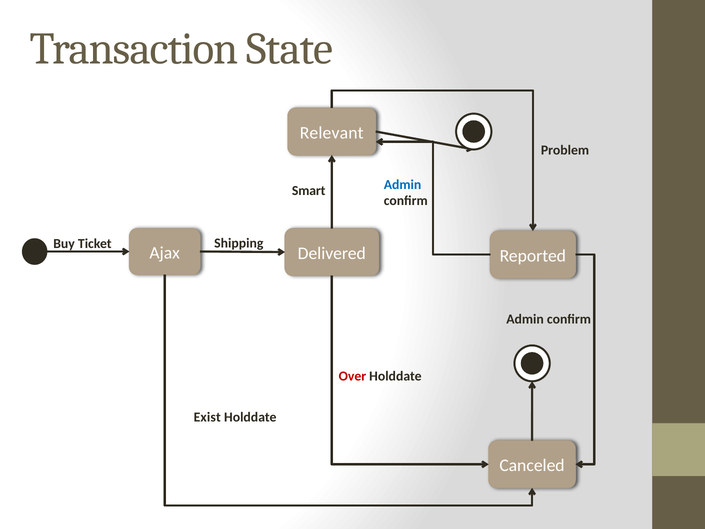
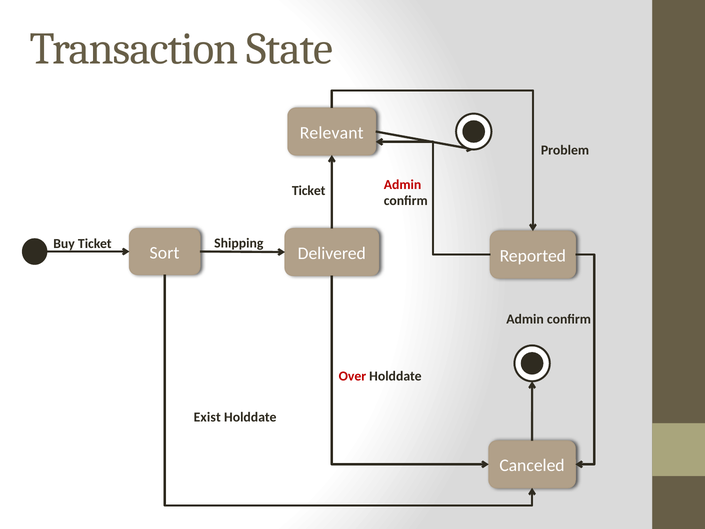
Admin at (403, 184) colour: blue -> red
Smart at (309, 191): Smart -> Ticket
Ajax: Ajax -> Sort
